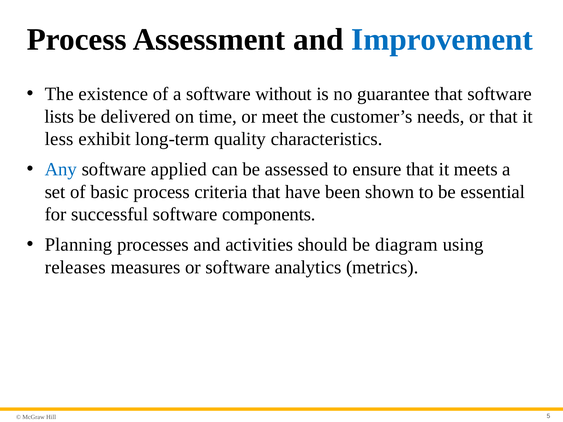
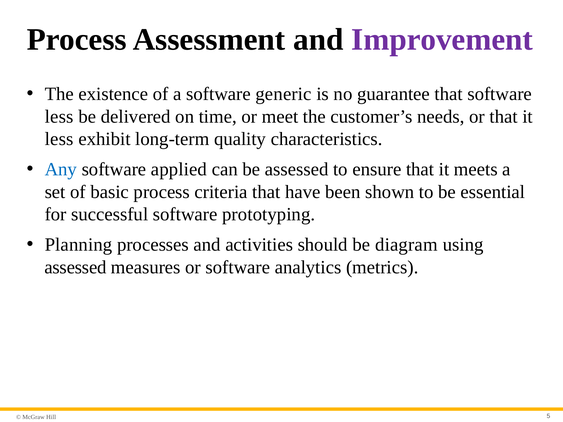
Improvement colour: blue -> purple
without: without -> generic
lists at (59, 117): lists -> less
components: components -> prototyping
releases at (75, 267): releases -> assessed
